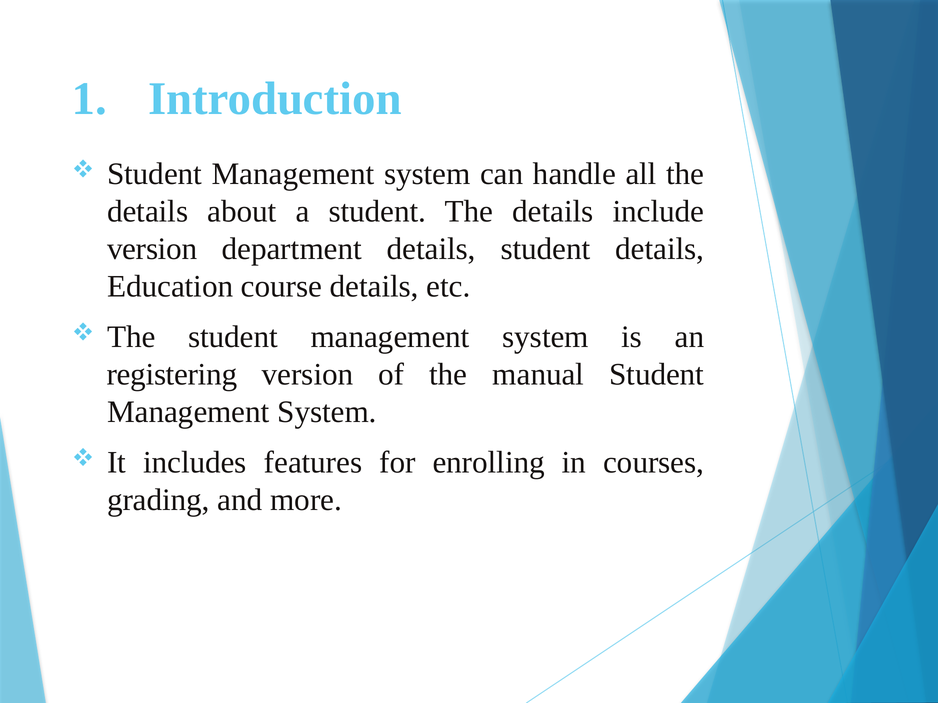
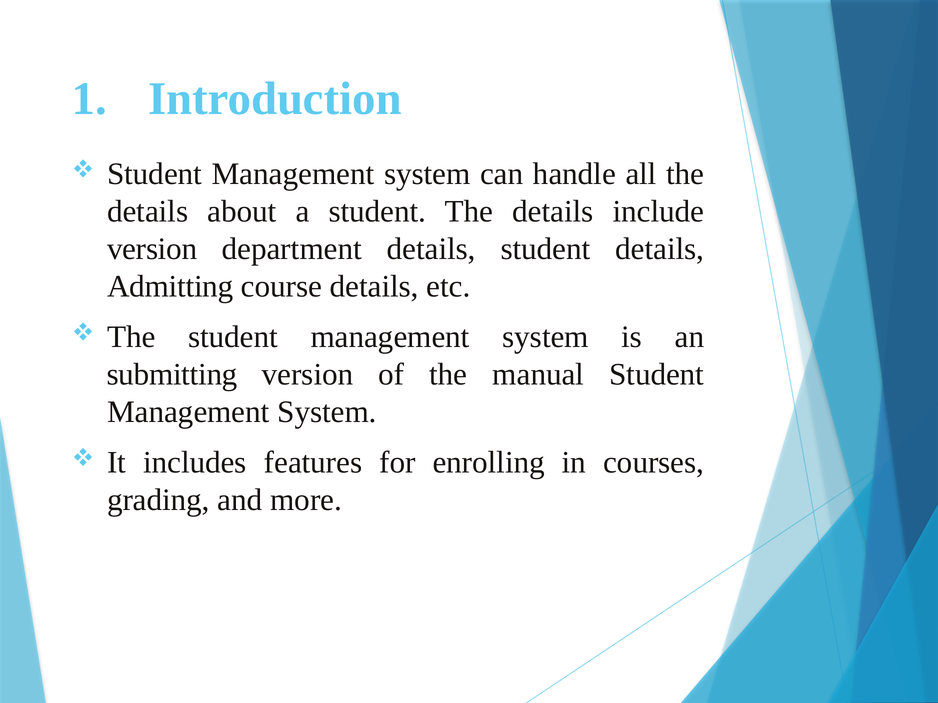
Education: Education -> Admitting
registering: registering -> submitting
